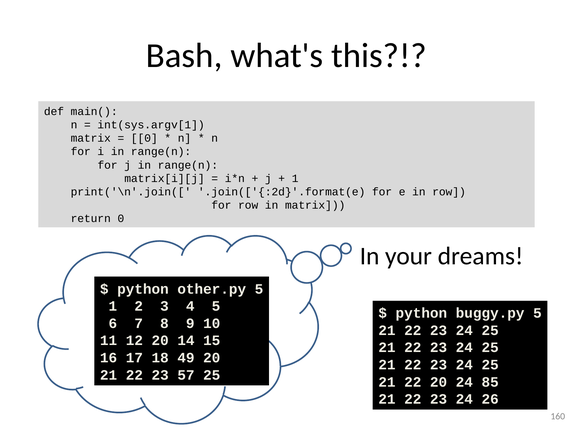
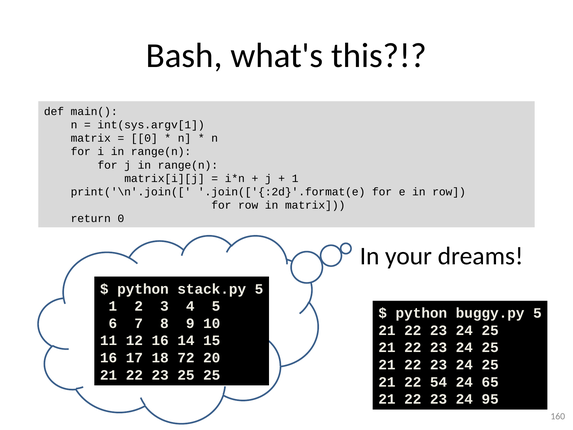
other.py: other.py -> stack.py
12 20: 20 -> 16
49: 49 -> 72
23 57: 57 -> 25
22 20: 20 -> 54
85: 85 -> 65
26: 26 -> 95
